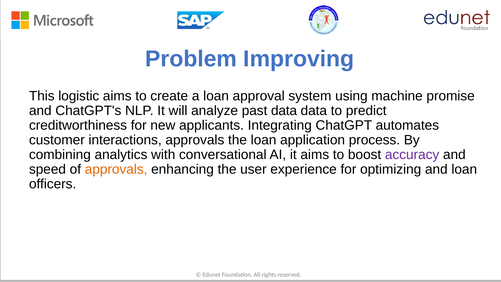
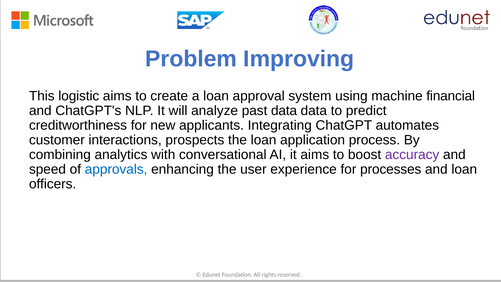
promise: promise -> financial
interactions approvals: approvals -> prospects
approvals at (116, 169) colour: orange -> blue
optimizing: optimizing -> processes
